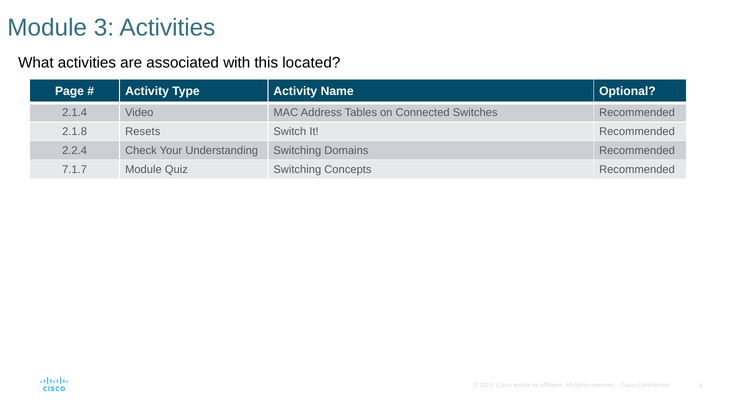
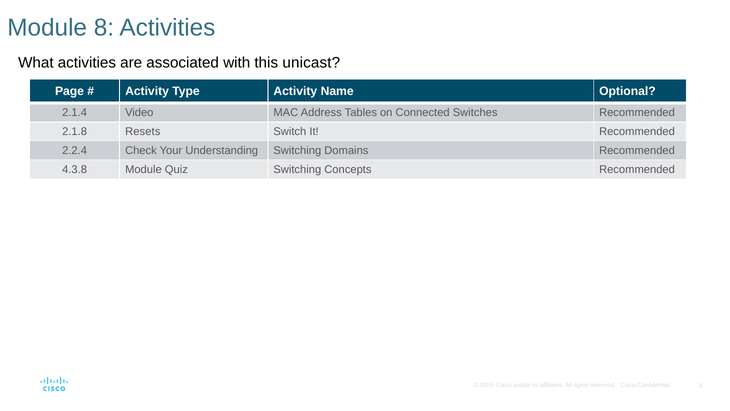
3: 3 -> 8
located: located -> unicast
7.1.7: 7.1.7 -> 4.3.8
